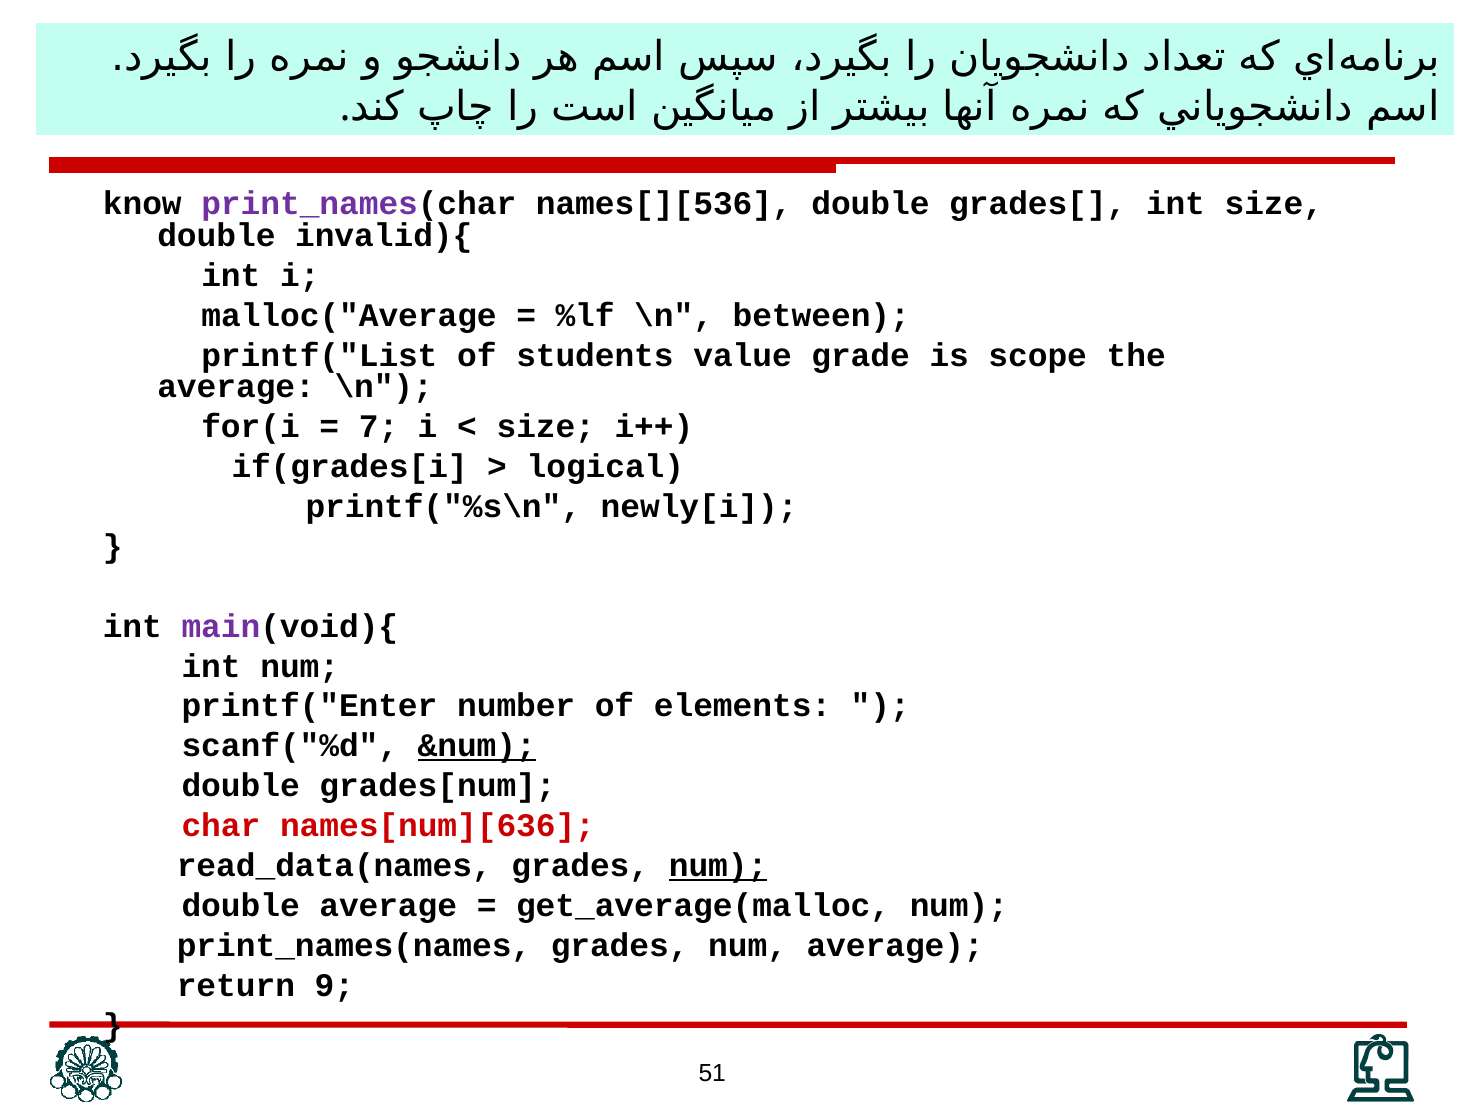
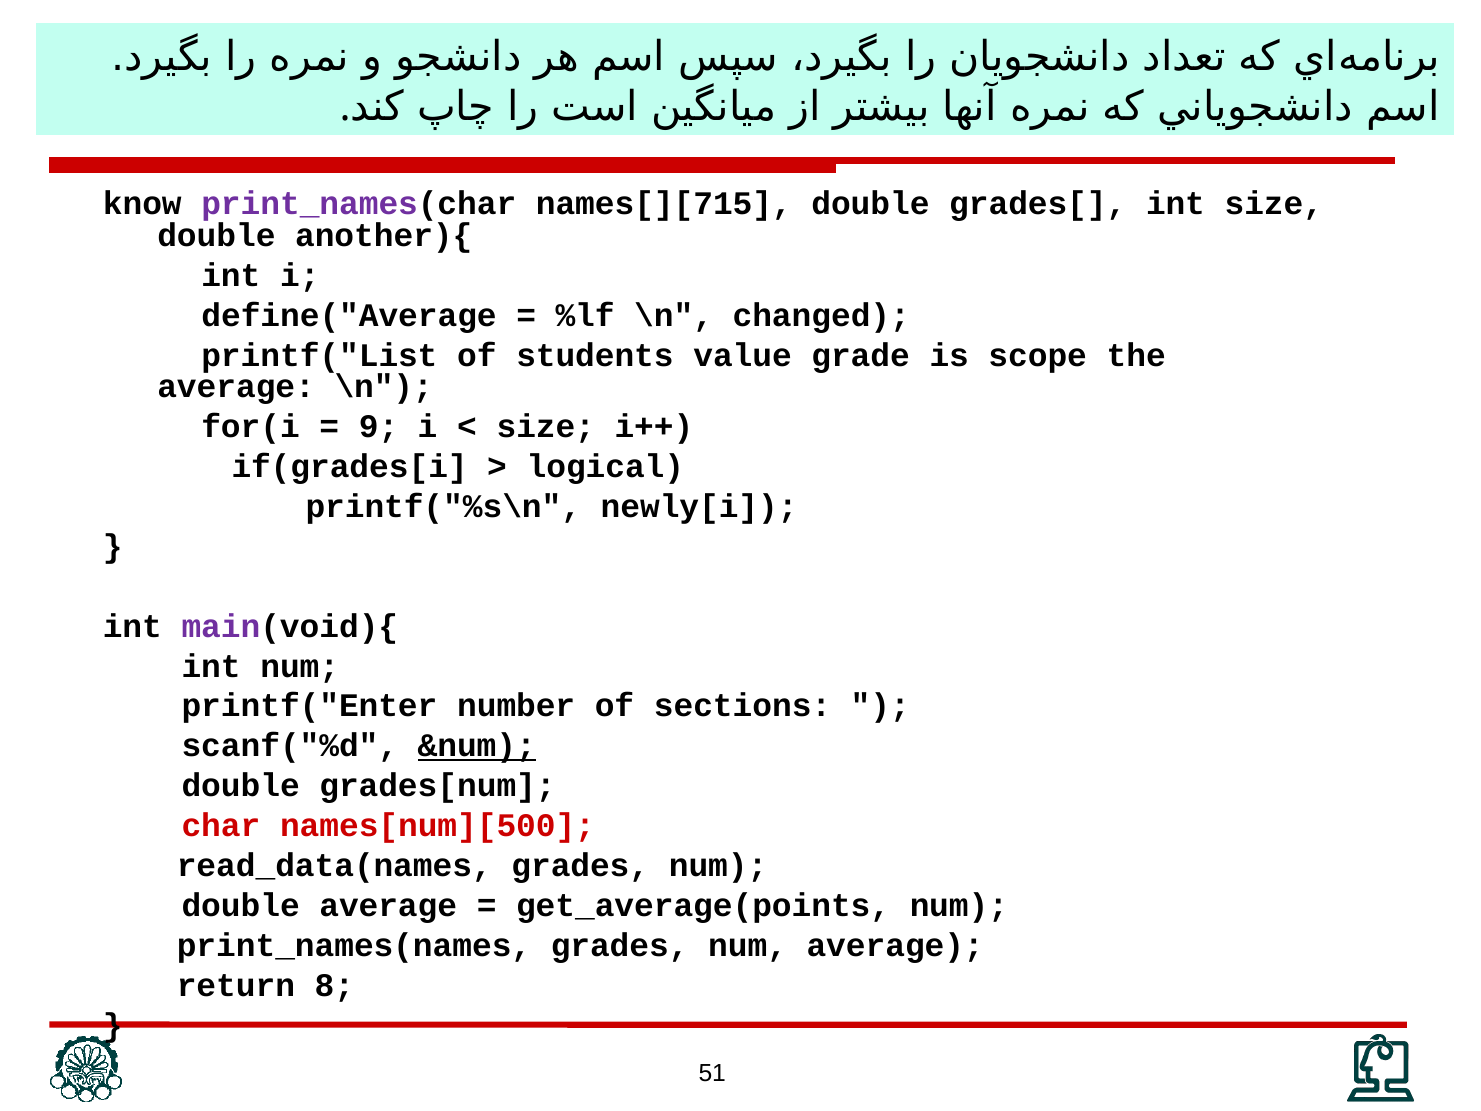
names[][536: names[][536 -> names[][715
invalid){: invalid){ -> another){
malloc("Average: malloc("Average -> define("Average
between: between -> changed
7: 7 -> 9
elements: elements -> sections
names[num][636: names[num][636 -> names[num][500
num at (718, 865) underline: present -> none
get_average(malloc: get_average(malloc -> get_average(points
9: 9 -> 8
